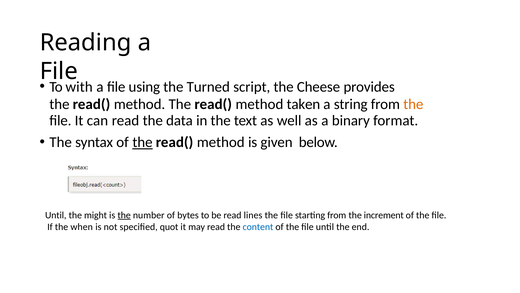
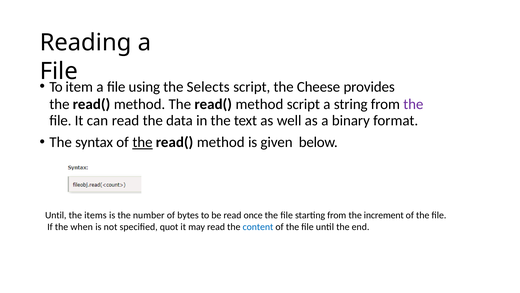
with: with -> item
Turned: Turned -> Selects
method taken: taken -> script
the at (413, 104) colour: orange -> purple
might: might -> items
the at (124, 215) underline: present -> none
lines: lines -> once
